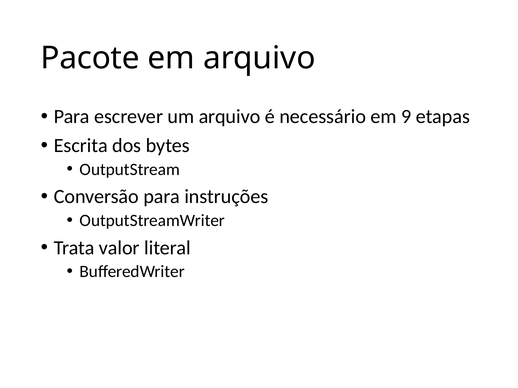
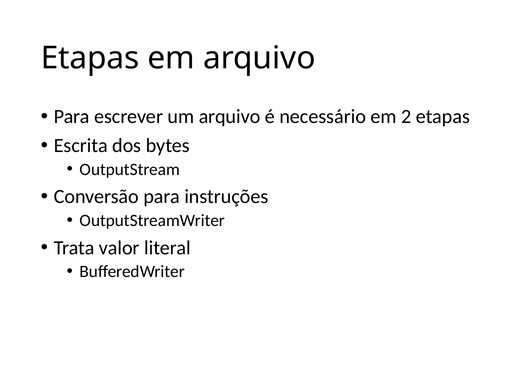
Pacote at (90, 58): Pacote -> Etapas
9: 9 -> 2
